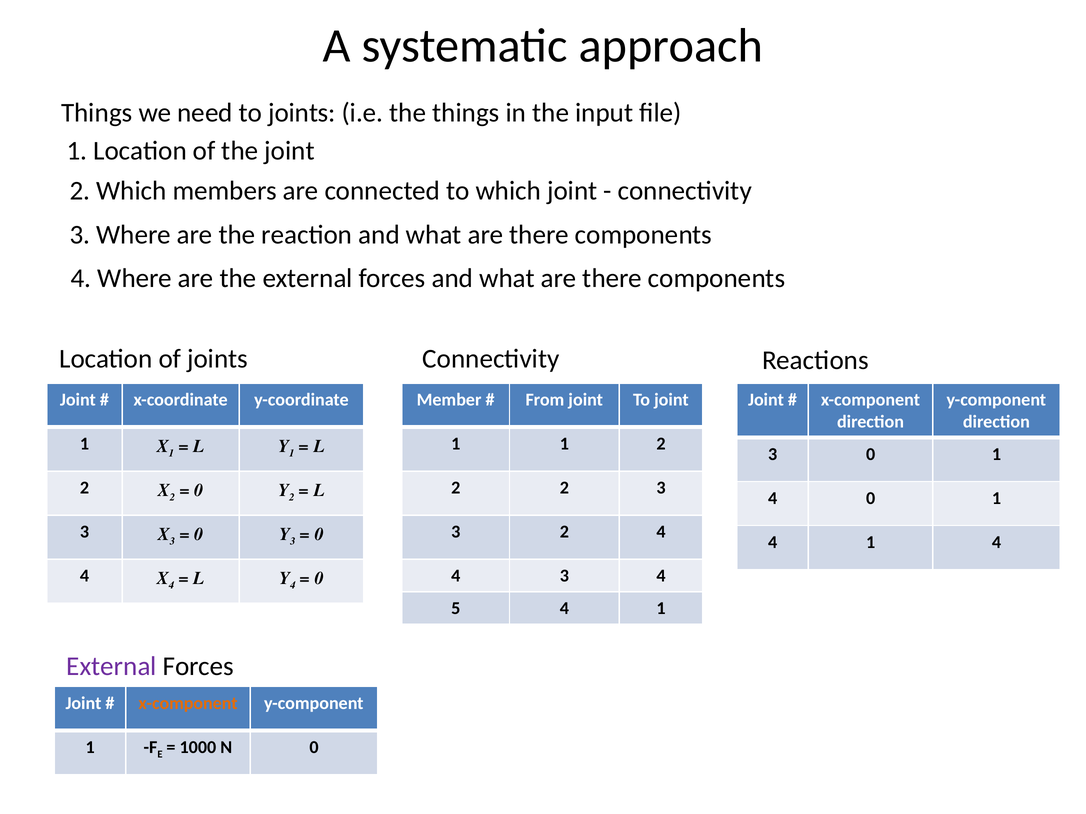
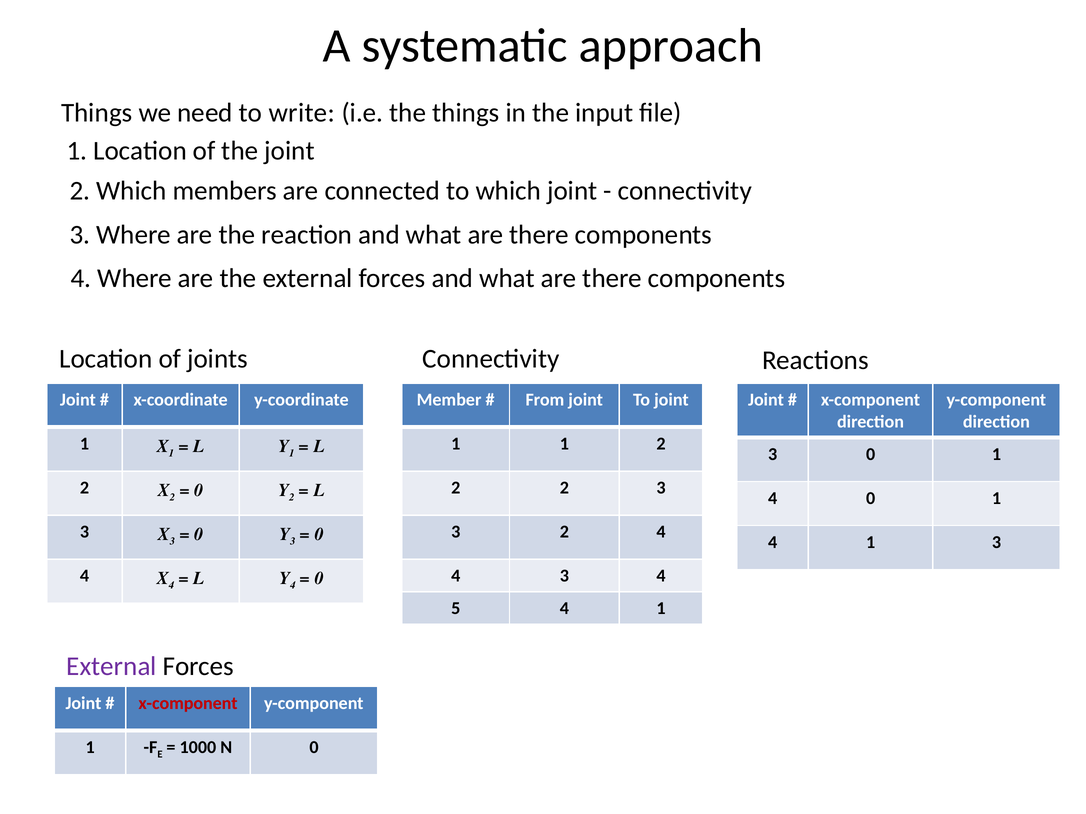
to joints: joints -> write
4 1 4: 4 -> 3
x-component at (188, 704) colour: orange -> red
